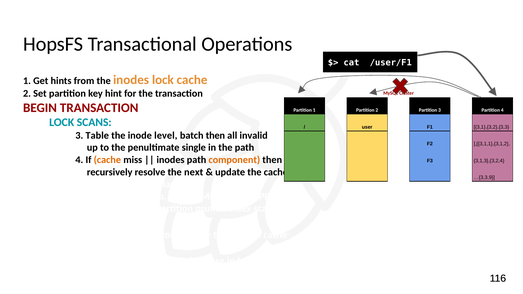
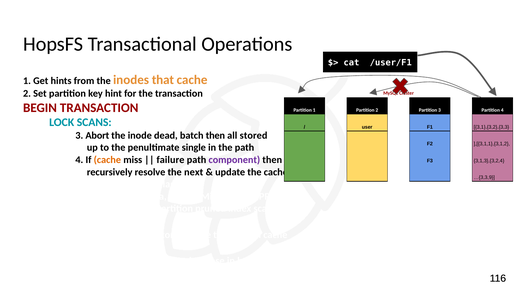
inodes lock: lock -> that
Table: Table -> Abort
level: level -> dead
all invalid: invalid -> stored
inodes at (171, 160): inodes -> failure
component colour: orange -> purple
